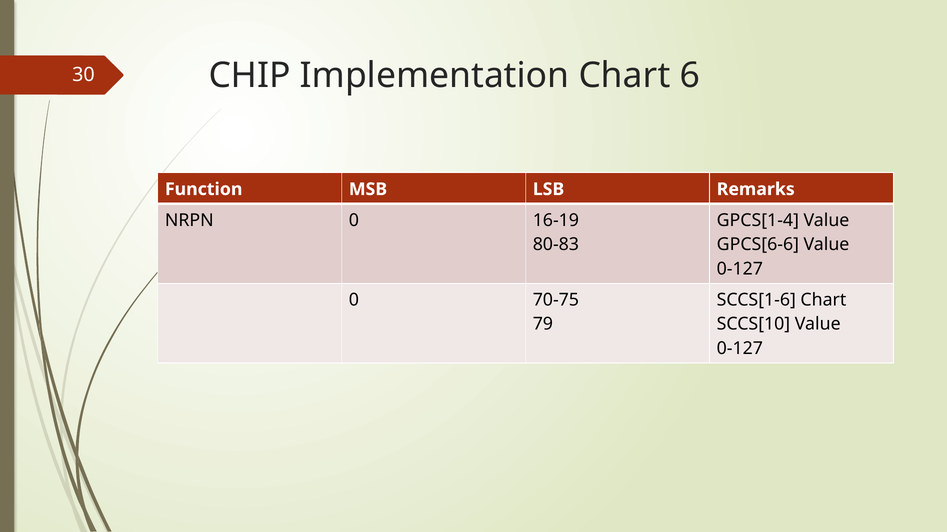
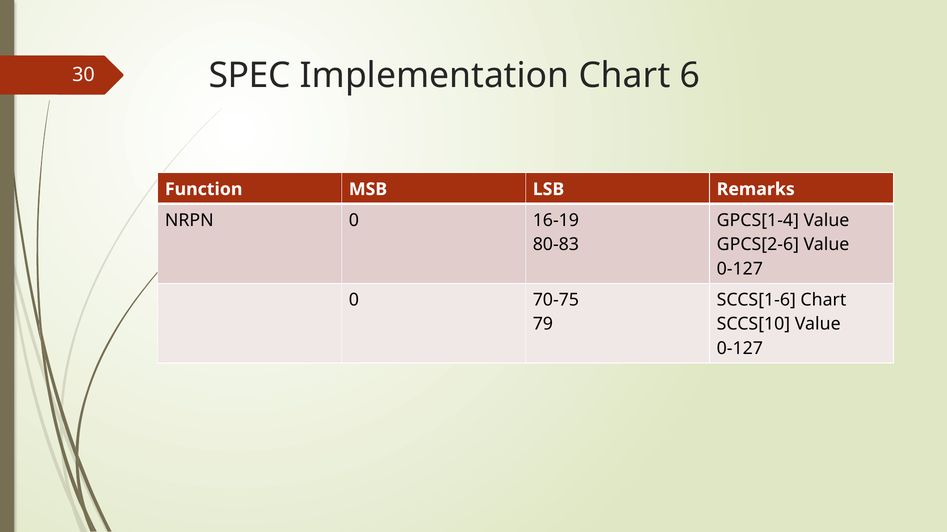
CHIP: CHIP -> SPEC
GPCS[6-6: GPCS[6-6 -> GPCS[2-6
